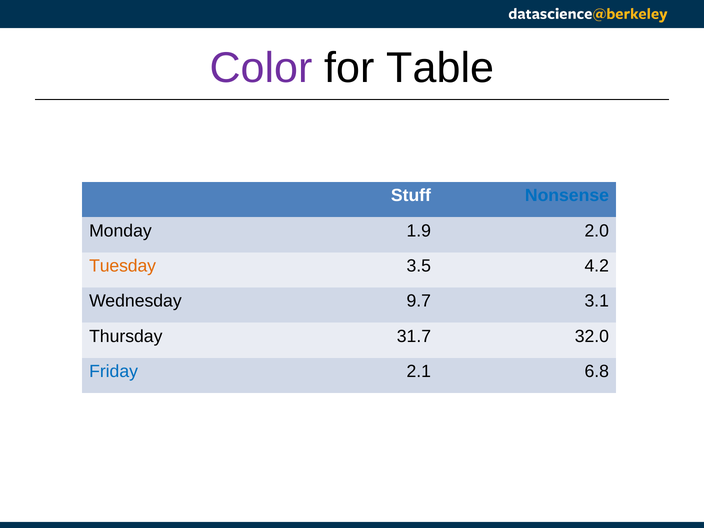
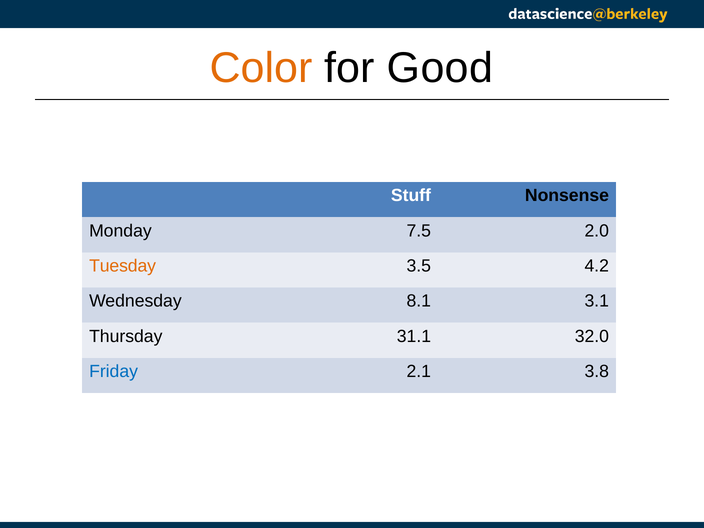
Color colour: purple -> orange
Table: Table -> Good
Nonsense colour: blue -> black
1.9: 1.9 -> 7.5
9.7: 9.7 -> 8.1
31.7: 31.7 -> 31.1
6.8: 6.8 -> 3.8
